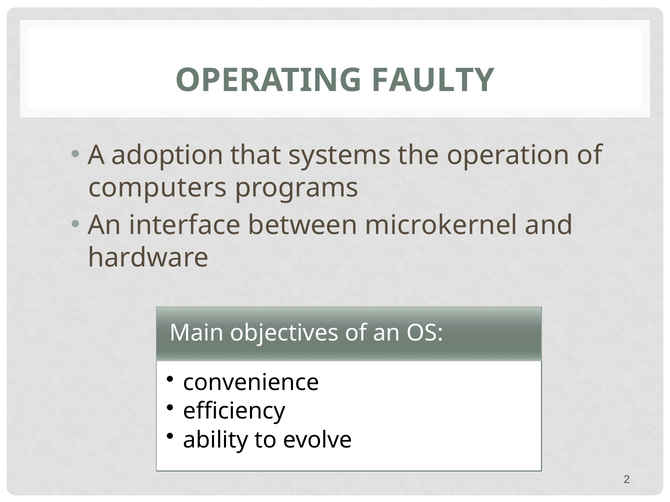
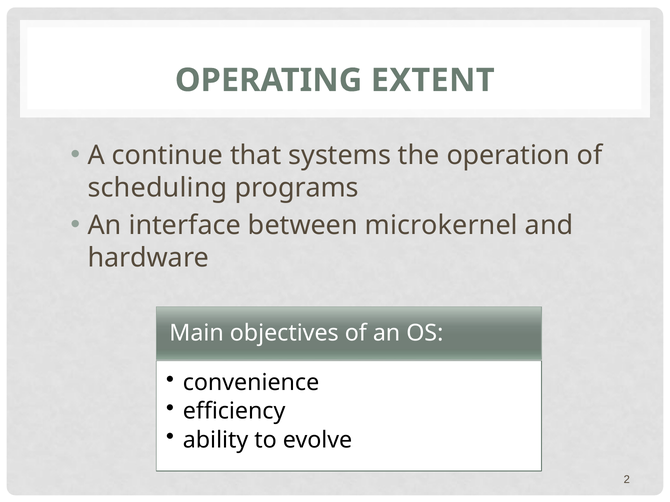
FAULTY: FAULTY -> EXTENT
adoption: adoption -> continue
computers: computers -> scheduling
